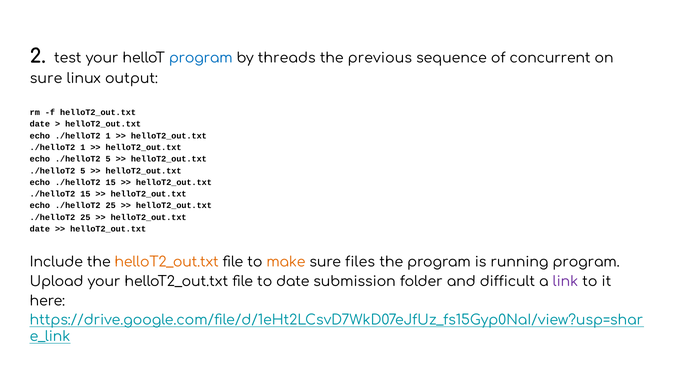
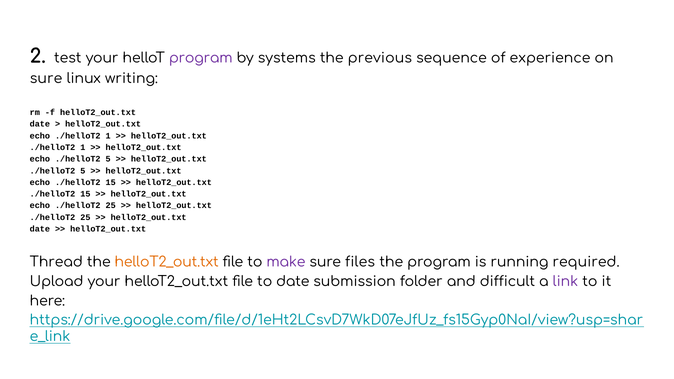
program at (201, 58) colour: blue -> purple
threads: threads -> systems
concurrent: concurrent -> experience
output: output -> writing
Include: Include -> Thread
make colour: orange -> purple
running program: program -> required
